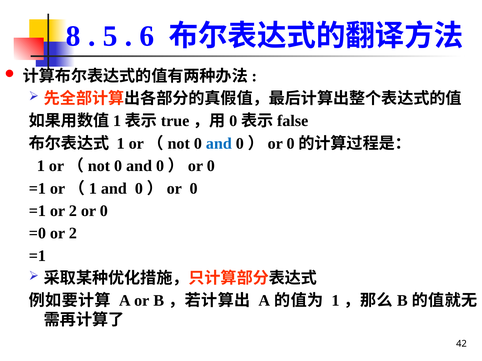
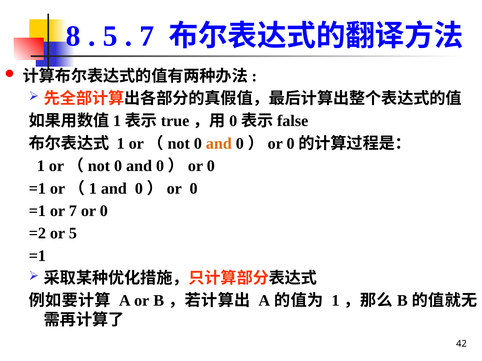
6 at (147, 36): 6 -> 7
and at (219, 144) colour: blue -> orange
=1 or 2: 2 -> 7
=0: =0 -> =2
2 at (73, 234): 2 -> 5
